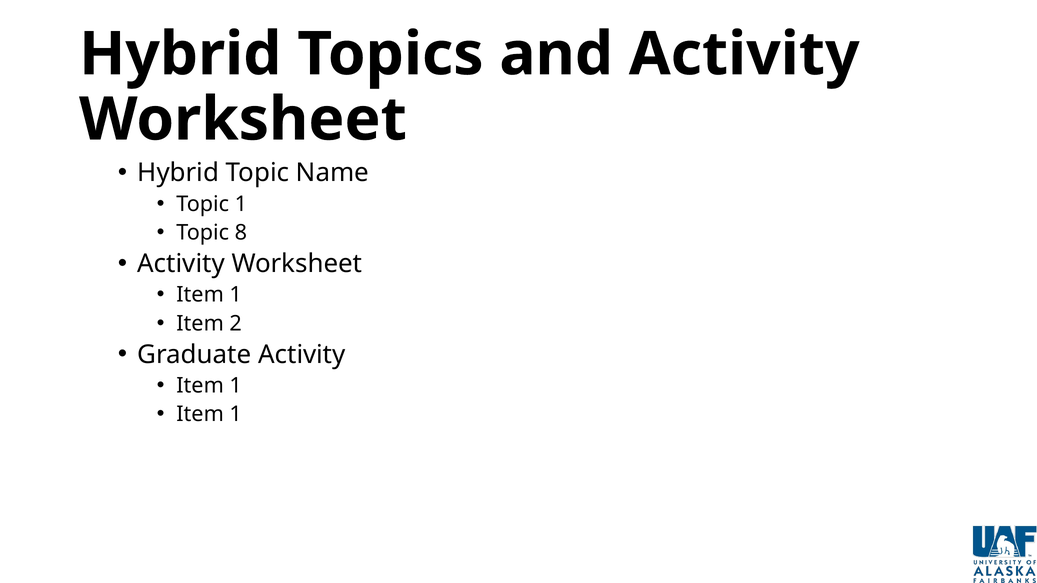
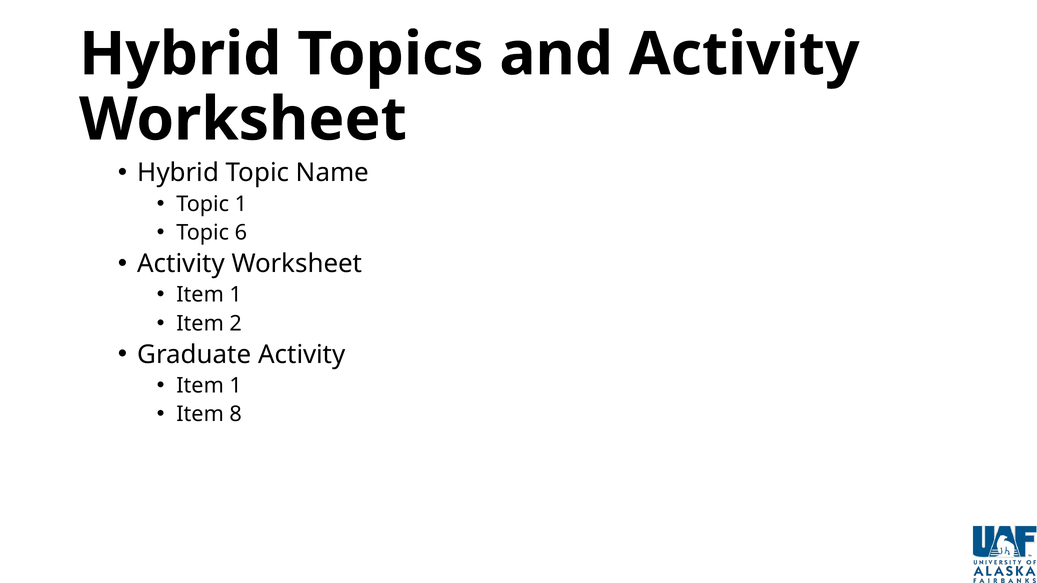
8: 8 -> 6
1 at (236, 414): 1 -> 8
